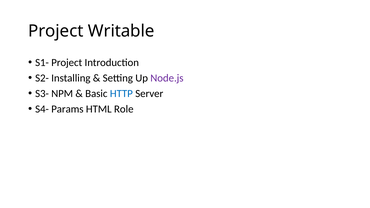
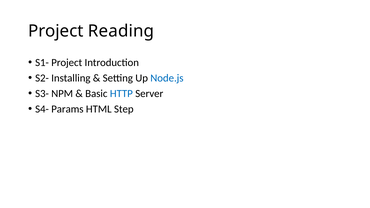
Writable: Writable -> Reading
Node.js colour: purple -> blue
Role: Role -> Step
